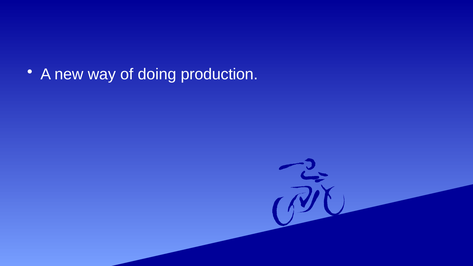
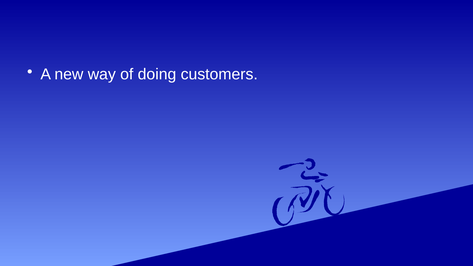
production: production -> customers
